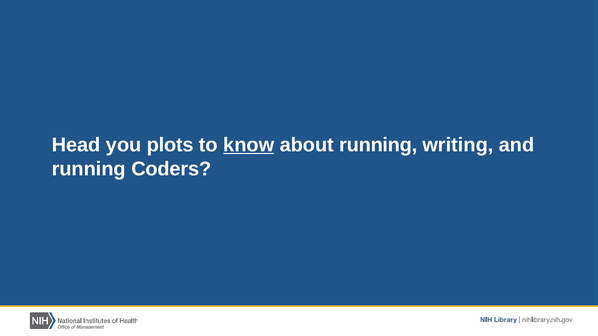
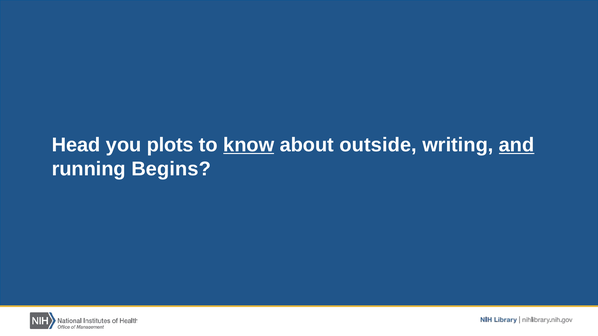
about running: running -> outside
and underline: none -> present
Coders: Coders -> Begins
